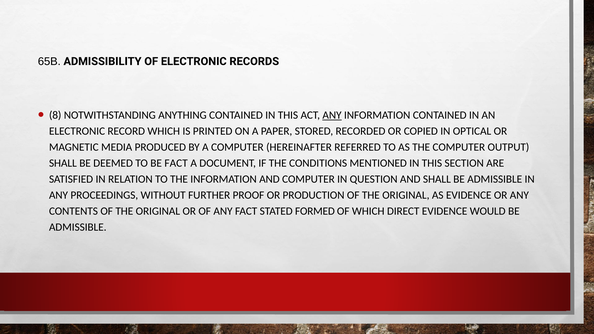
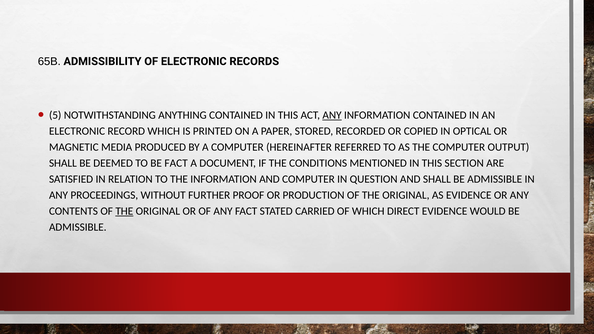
8: 8 -> 5
THE at (124, 211) underline: none -> present
FORMED: FORMED -> CARRIED
